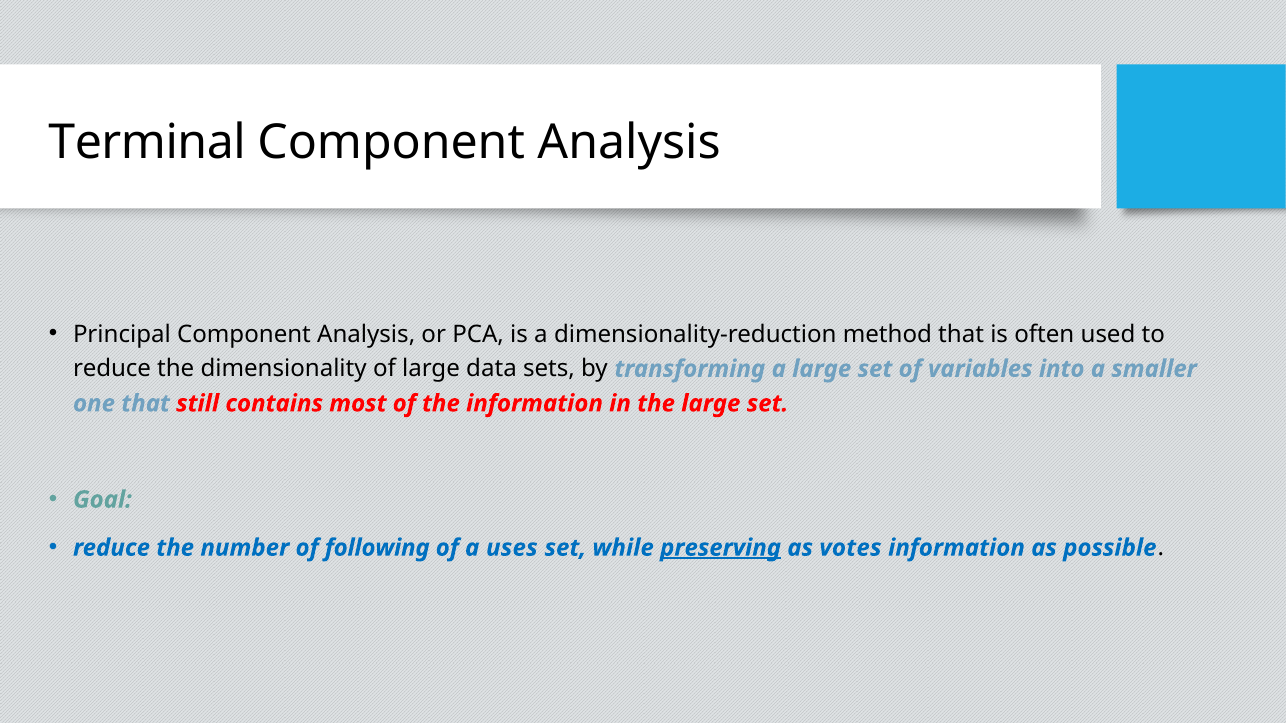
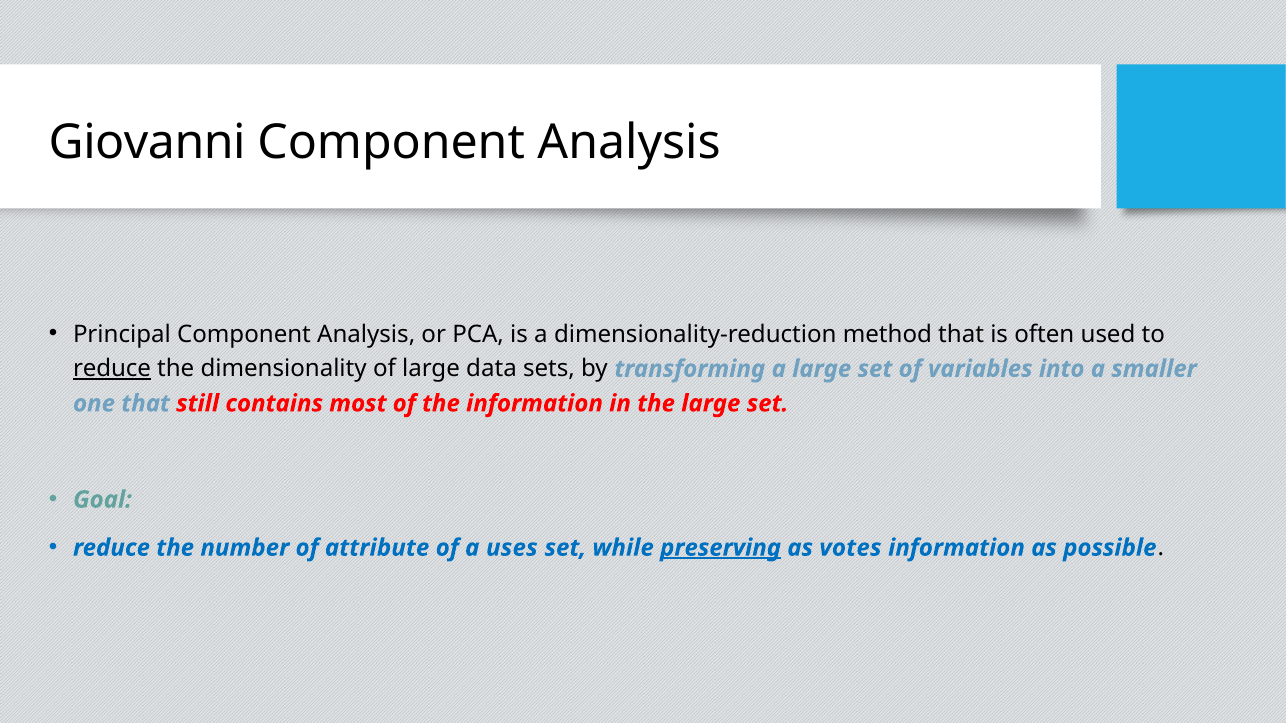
Terminal: Terminal -> Giovanni
reduce at (112, 369) underline: none -> present
following: following -> attribute
